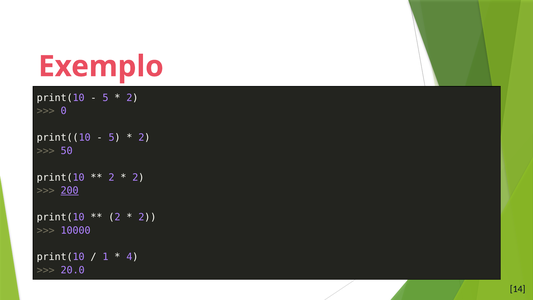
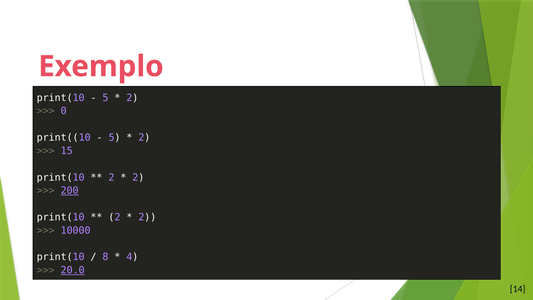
50: 50 -> 15
1: 1 -> 8
20.0 underline: none -> present
